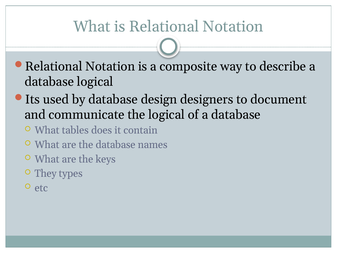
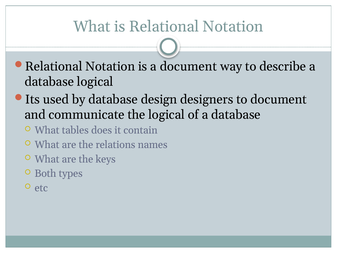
a composite: composite -> document
the database: database -> relations
They: They -> Both
